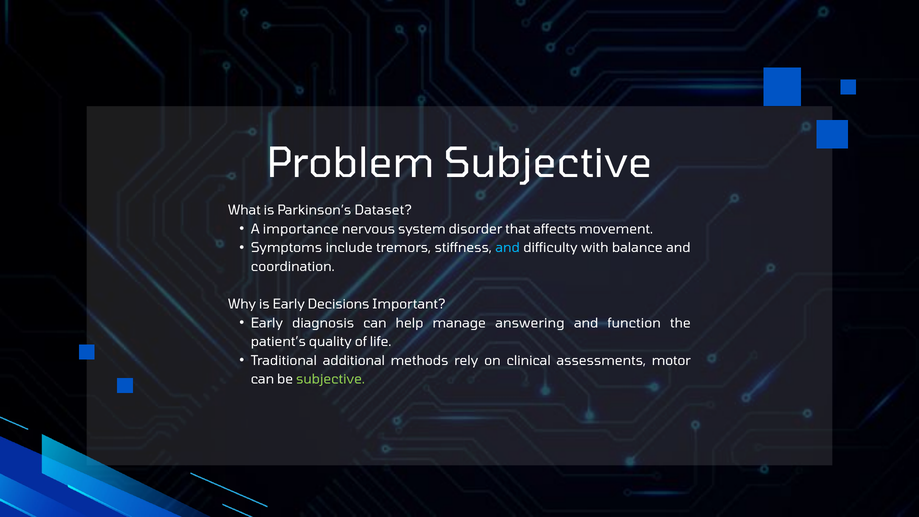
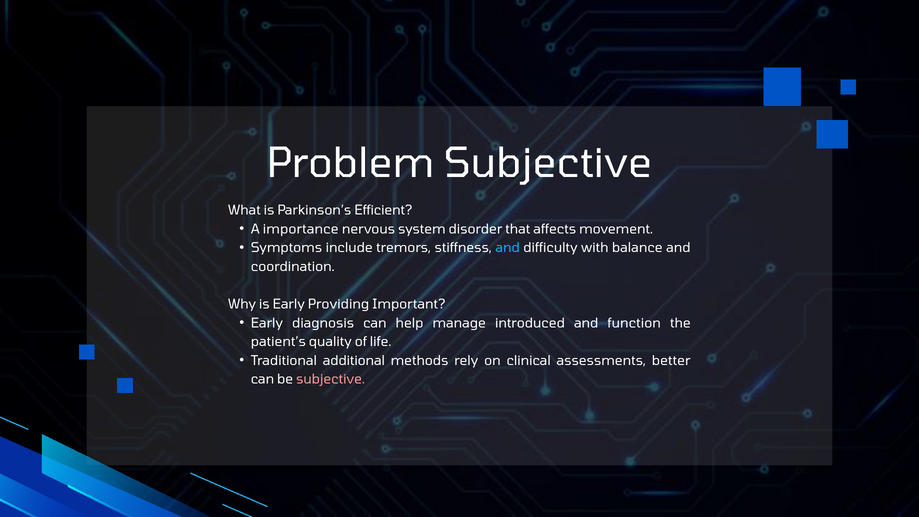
Dataset: Dataset -> Efficient
Decisions: Decisions -> Providing
answering: answering -> introduced
motor: motor -> better
subjective at (331, 379) colour: light green -> pink
